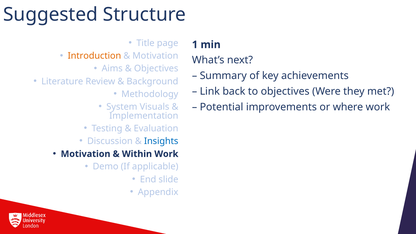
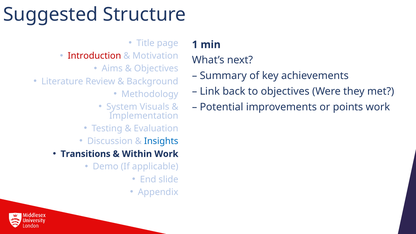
Introduction colour: orange -> red
where: where -> points
Motivation at (86, 154): Motivation -> Transitions
